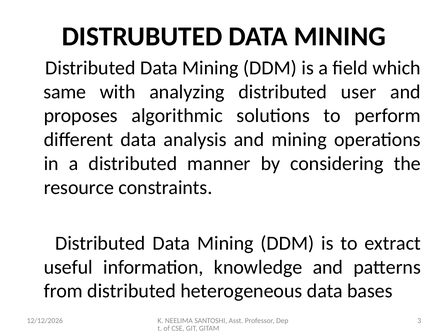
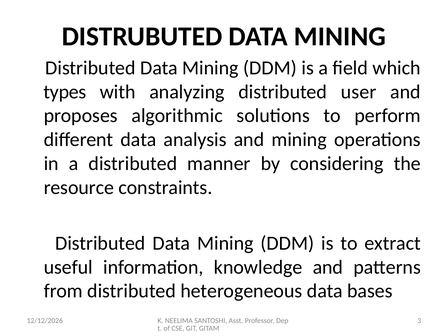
same: same -> types
